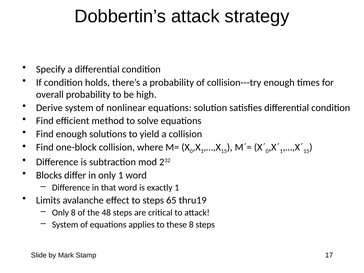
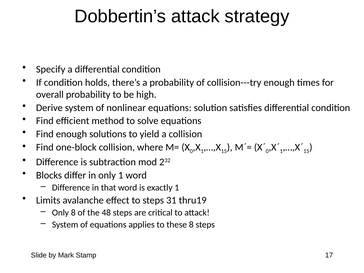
65: 65 -> 31
